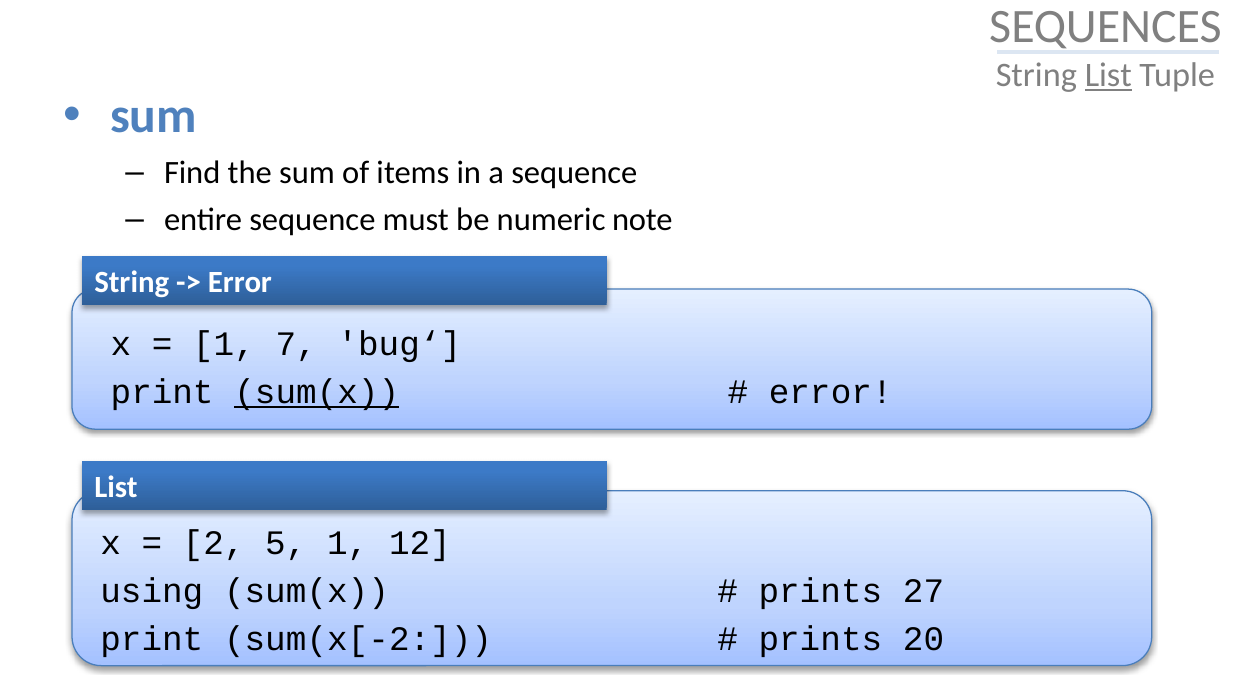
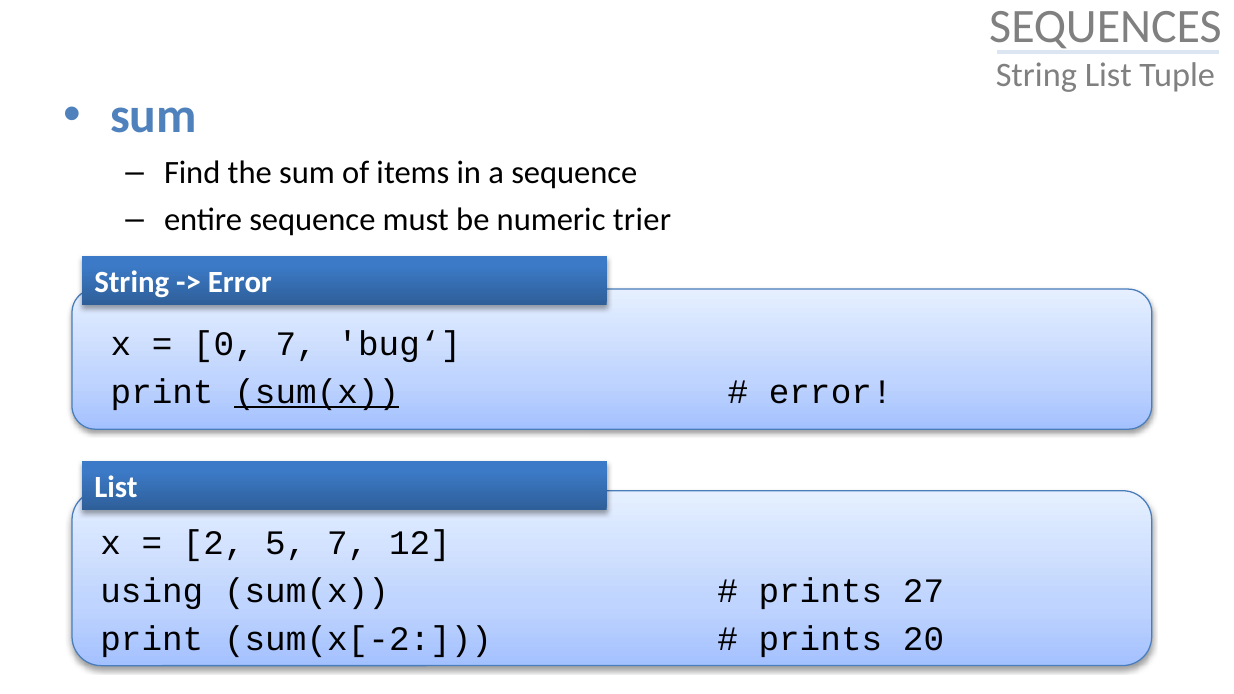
List at (1108, 75) underline: present -> none
note: note -> trier
1 at (224, 344): 1 -> 0
5 1: 1 -> 7
